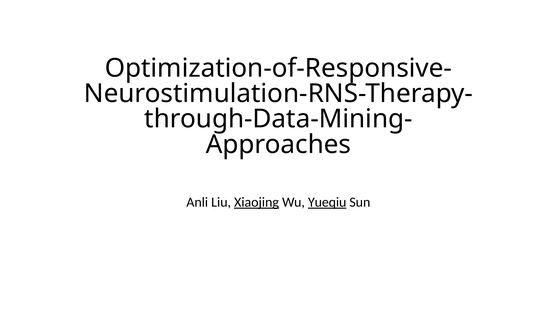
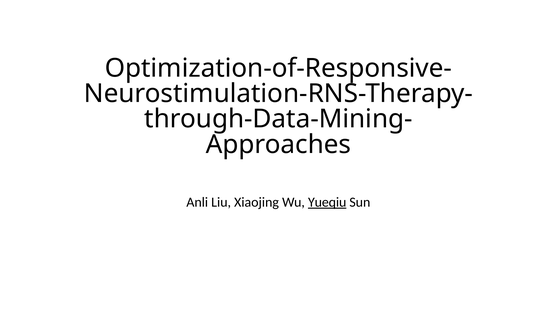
Xiaojing underline: present -> none
